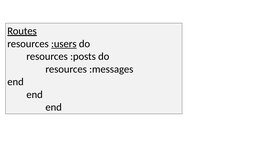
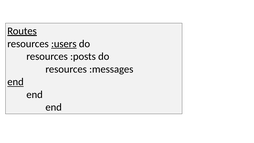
end at (15, 82) underline: none -> present
